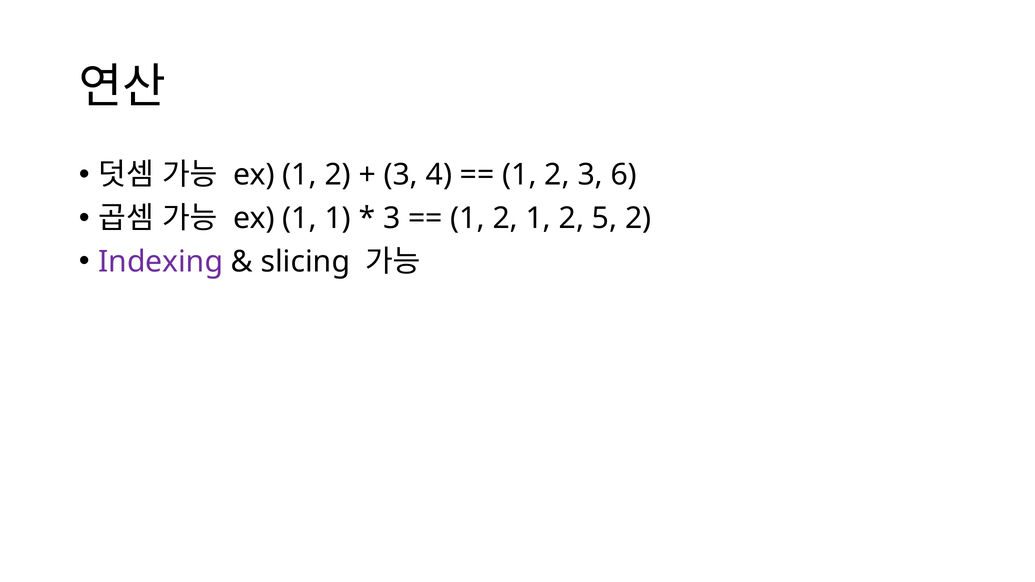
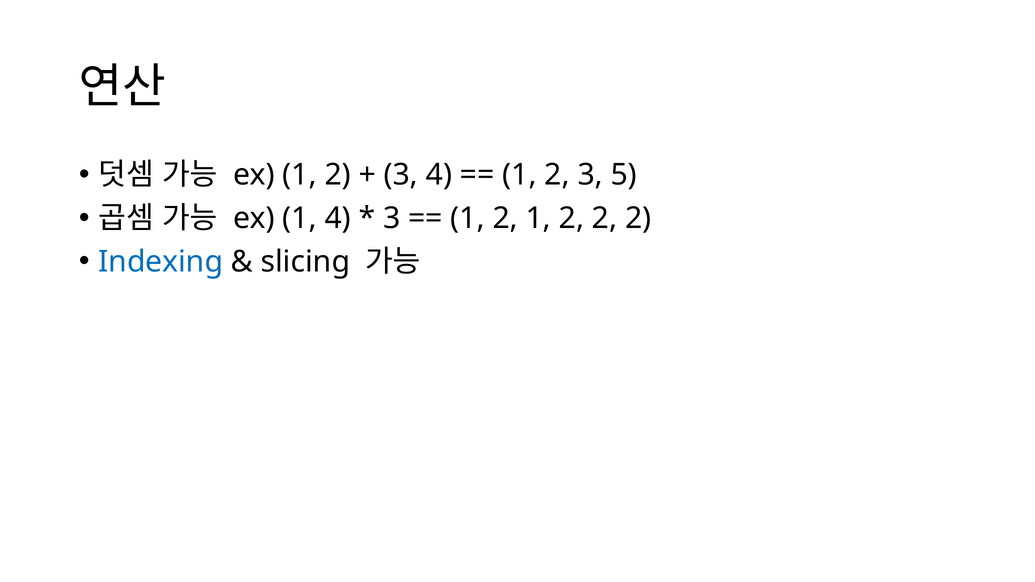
6: 6 -> 5
1 1: 1 -> 4
1 2 5: 5 -> 2
Indexing colour: purple -> blue
